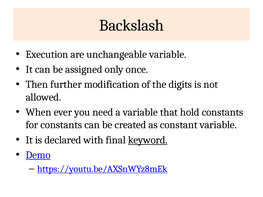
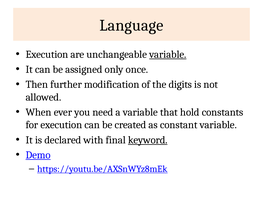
Backslash: Backslash -> Language
variable at (168, 54) underline: none -> present
for constants: constants -> execution
